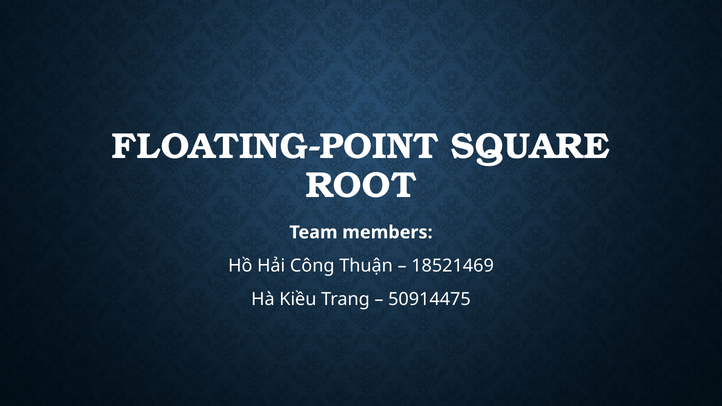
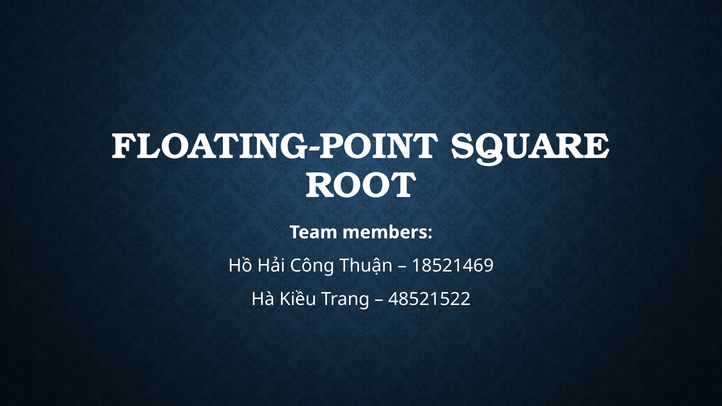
50914475: 50914475 -> 48521522
